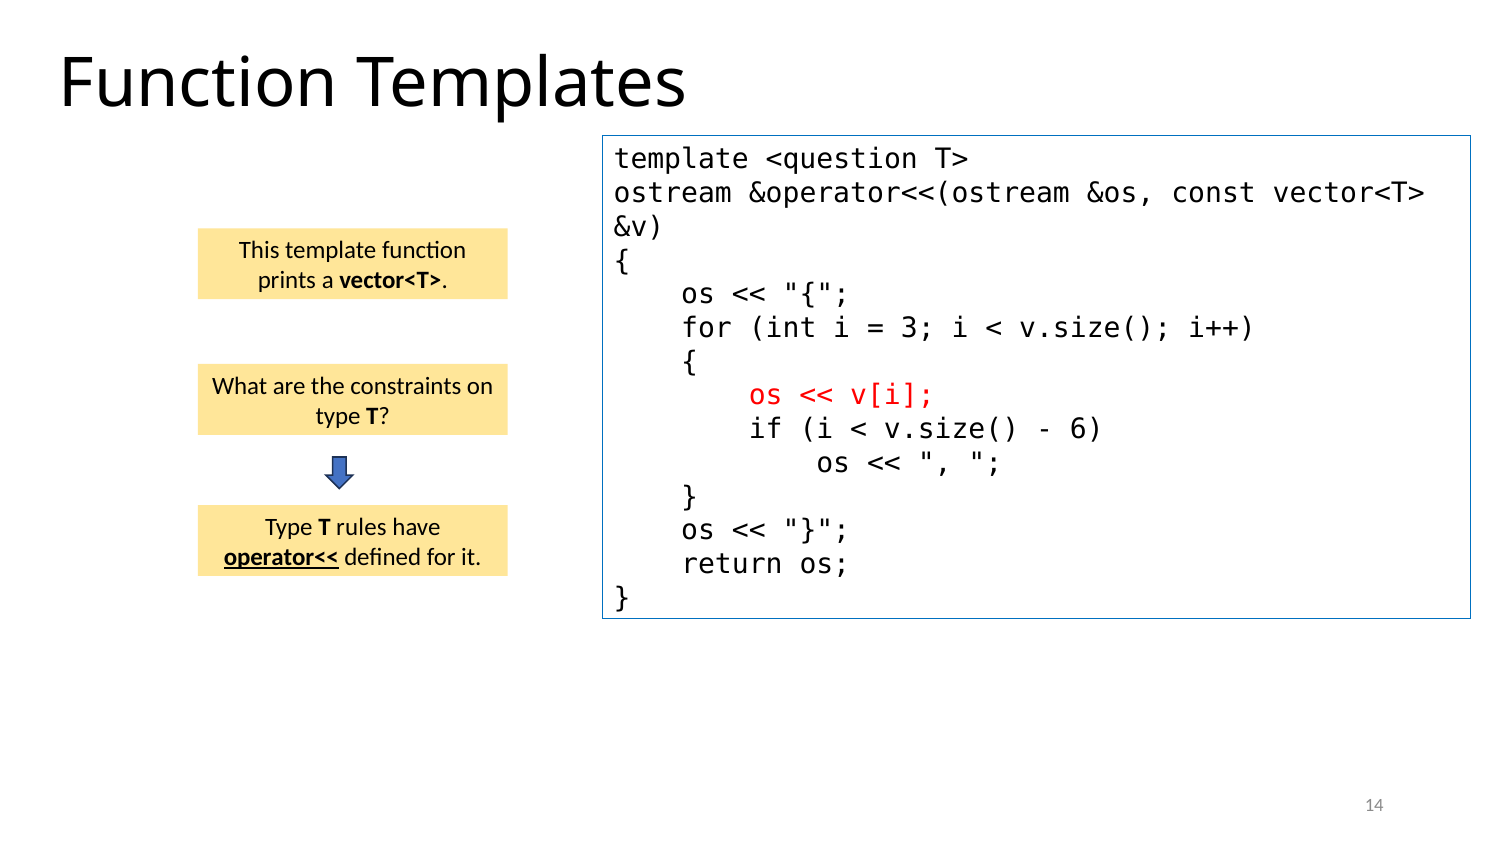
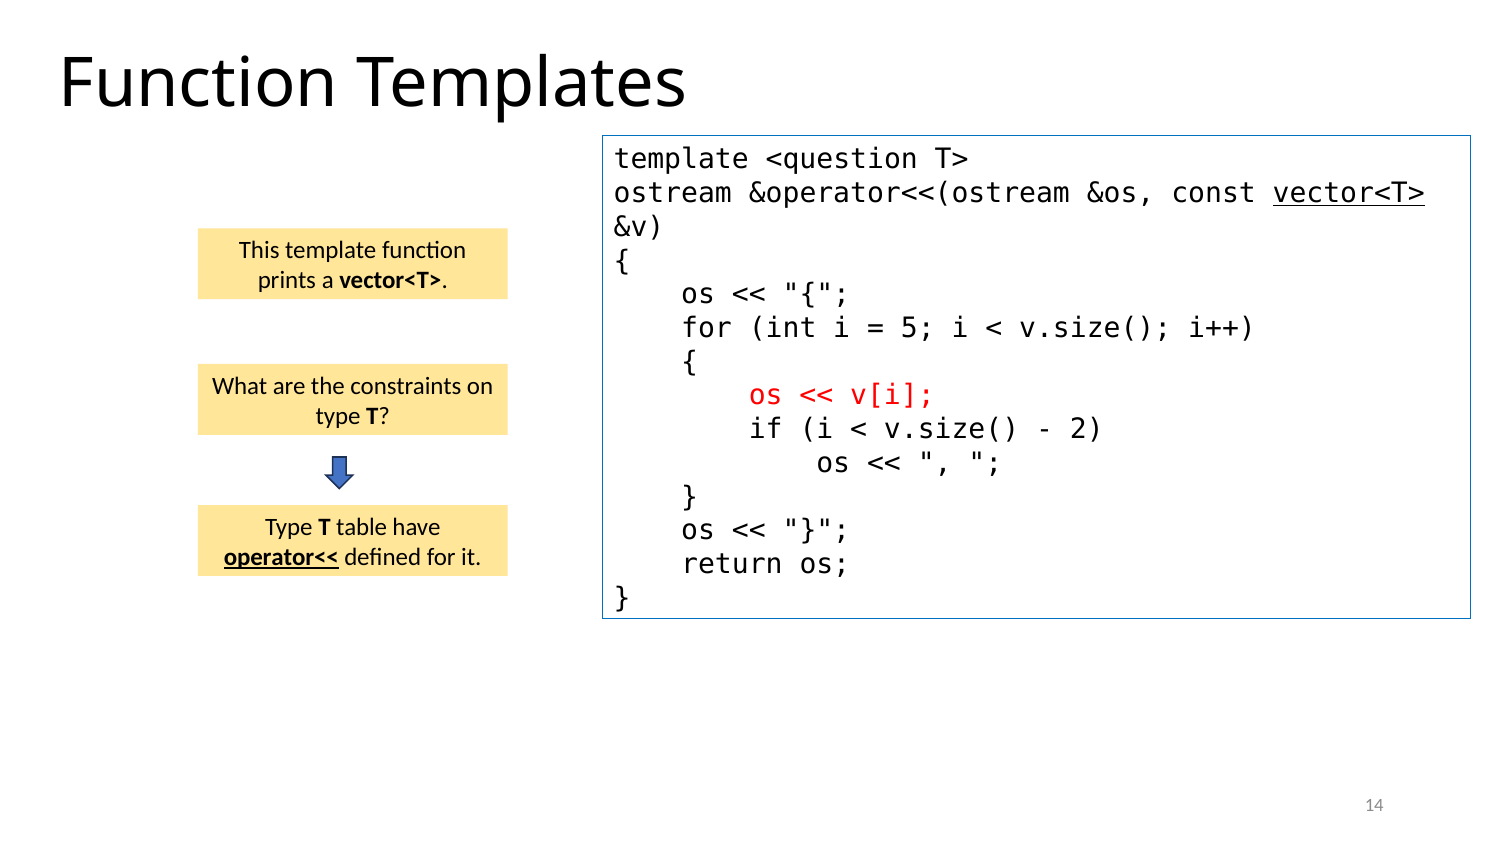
vector<T> at (1349, 193) underline: none -> present
3: 3 -> 5
6: 6 -> 2
rules: rules -> table
